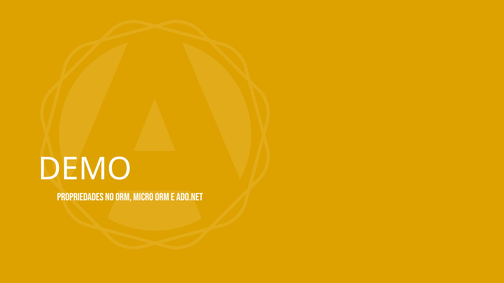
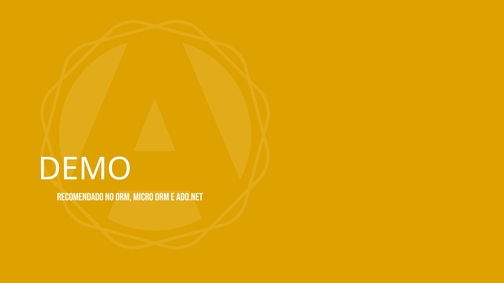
Propriedades: Propriedades -> Recomendado
